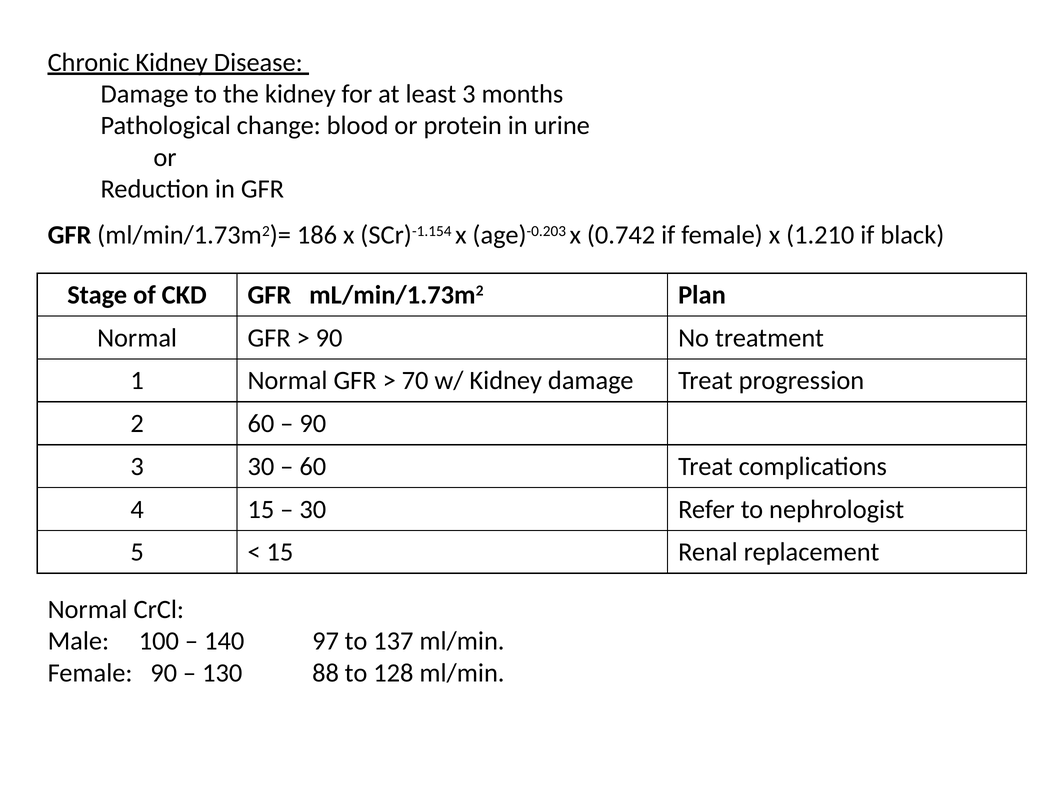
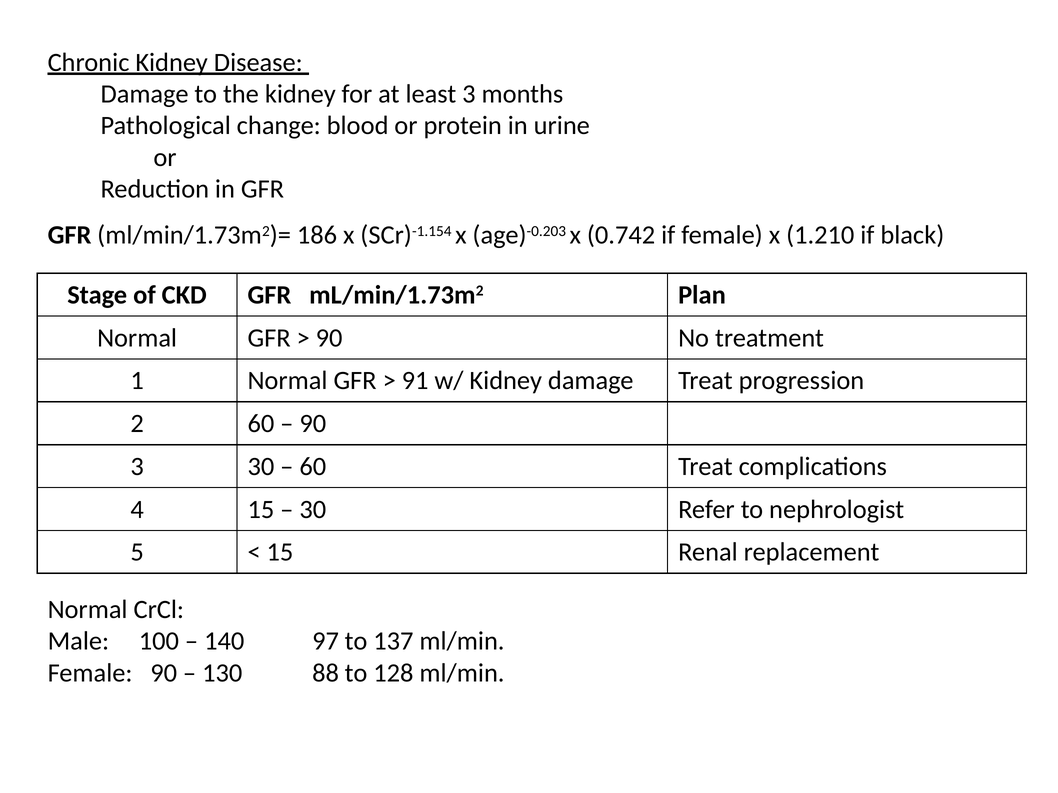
70: 70 -> 91
